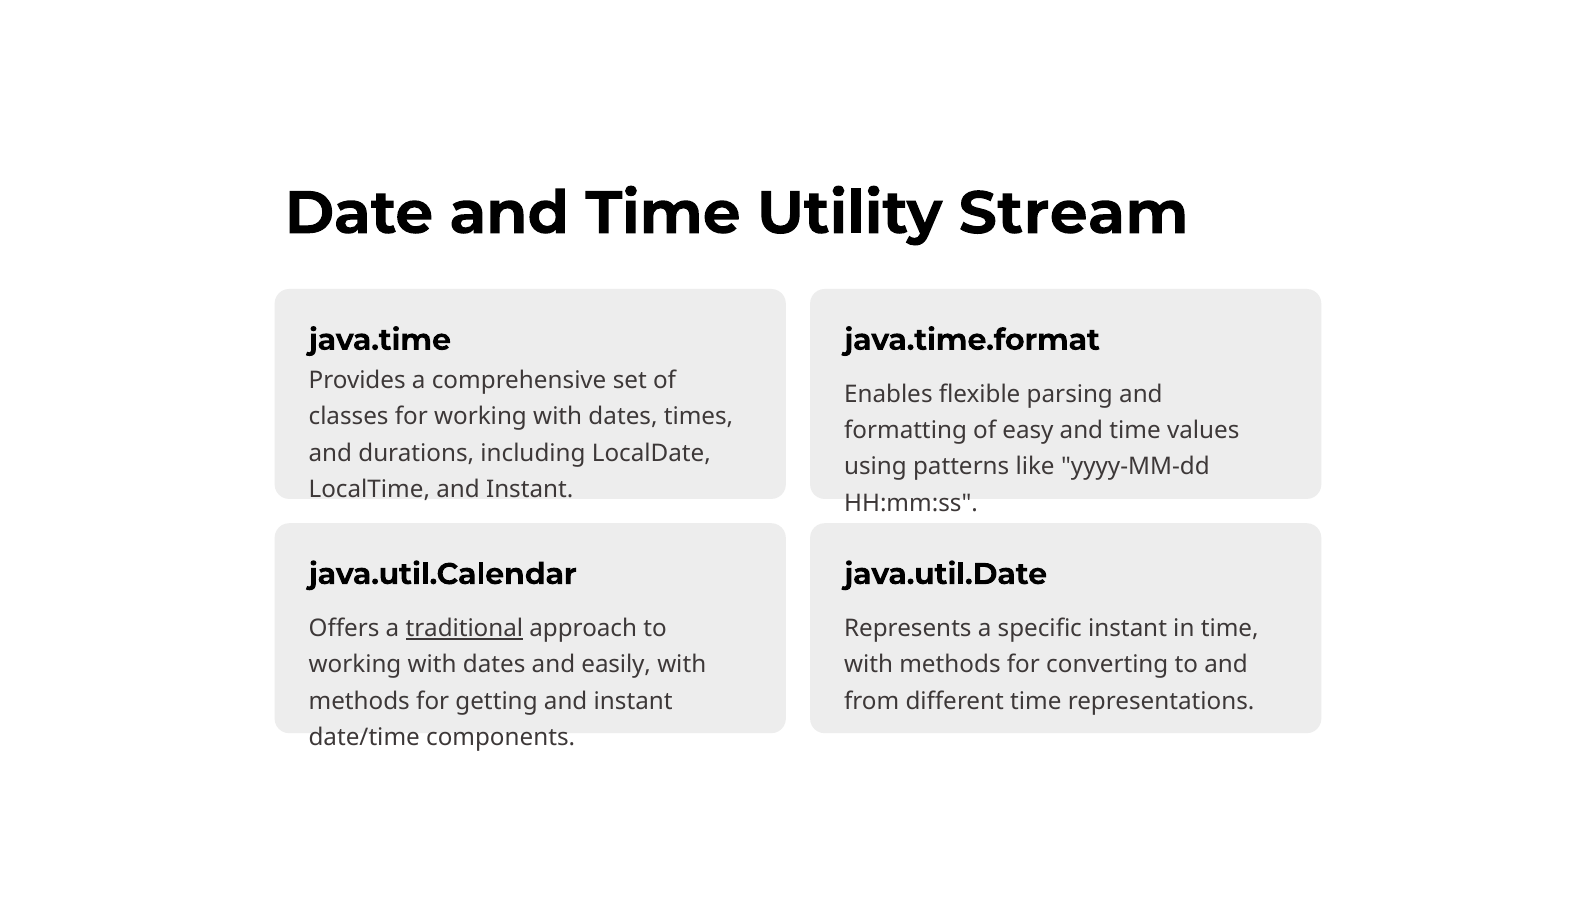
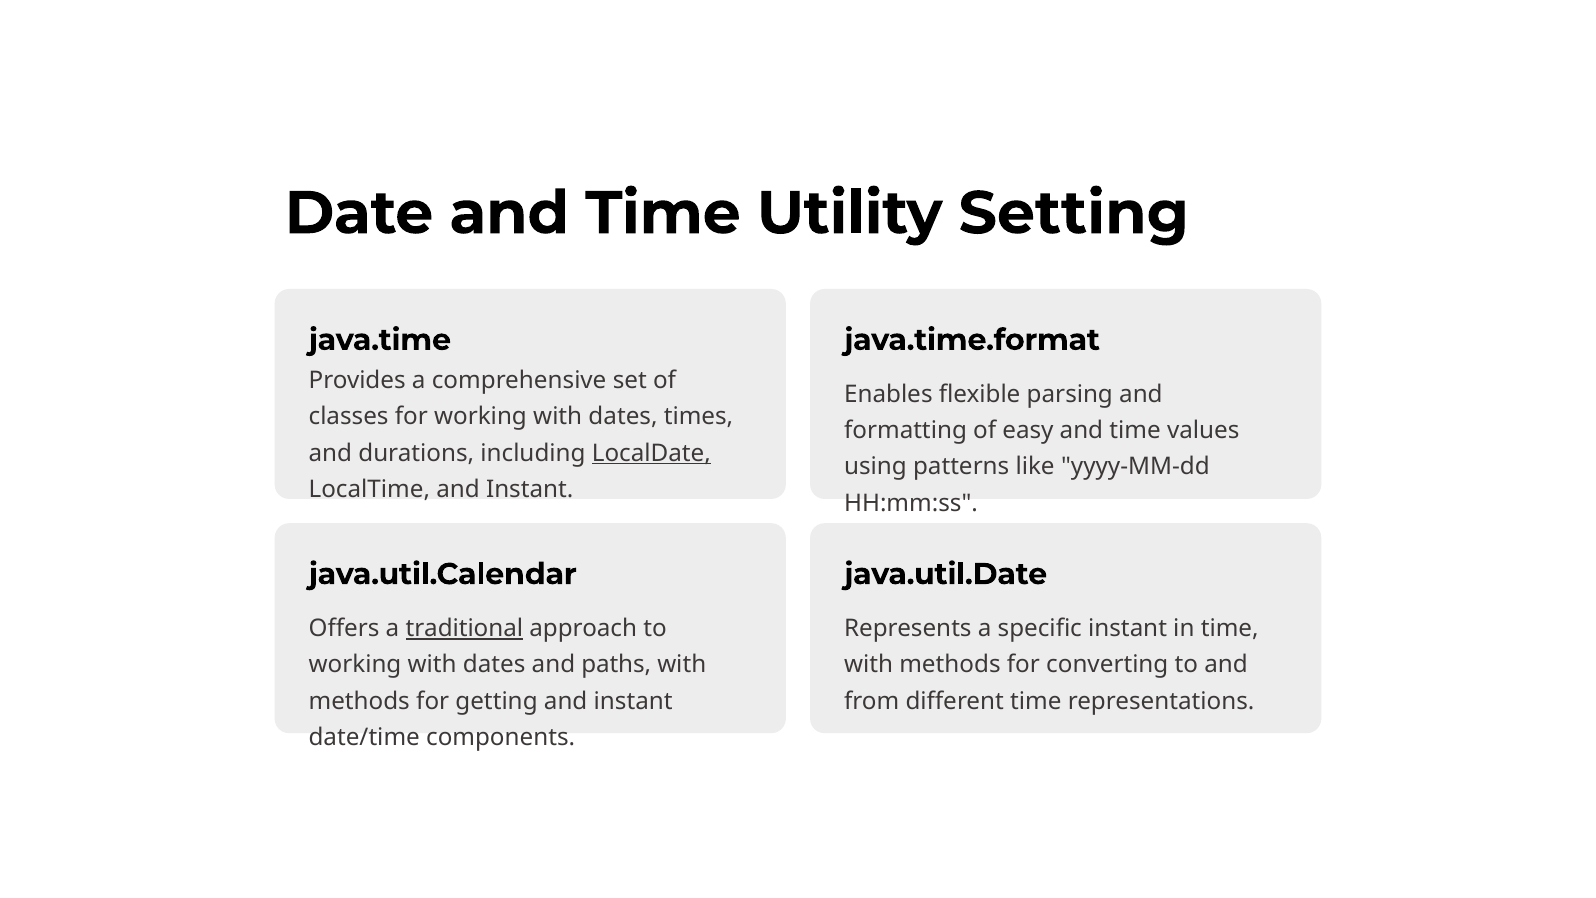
Stream: Stream -> Setting
LocalDate underline: none -> present
easily: easily -> paths
